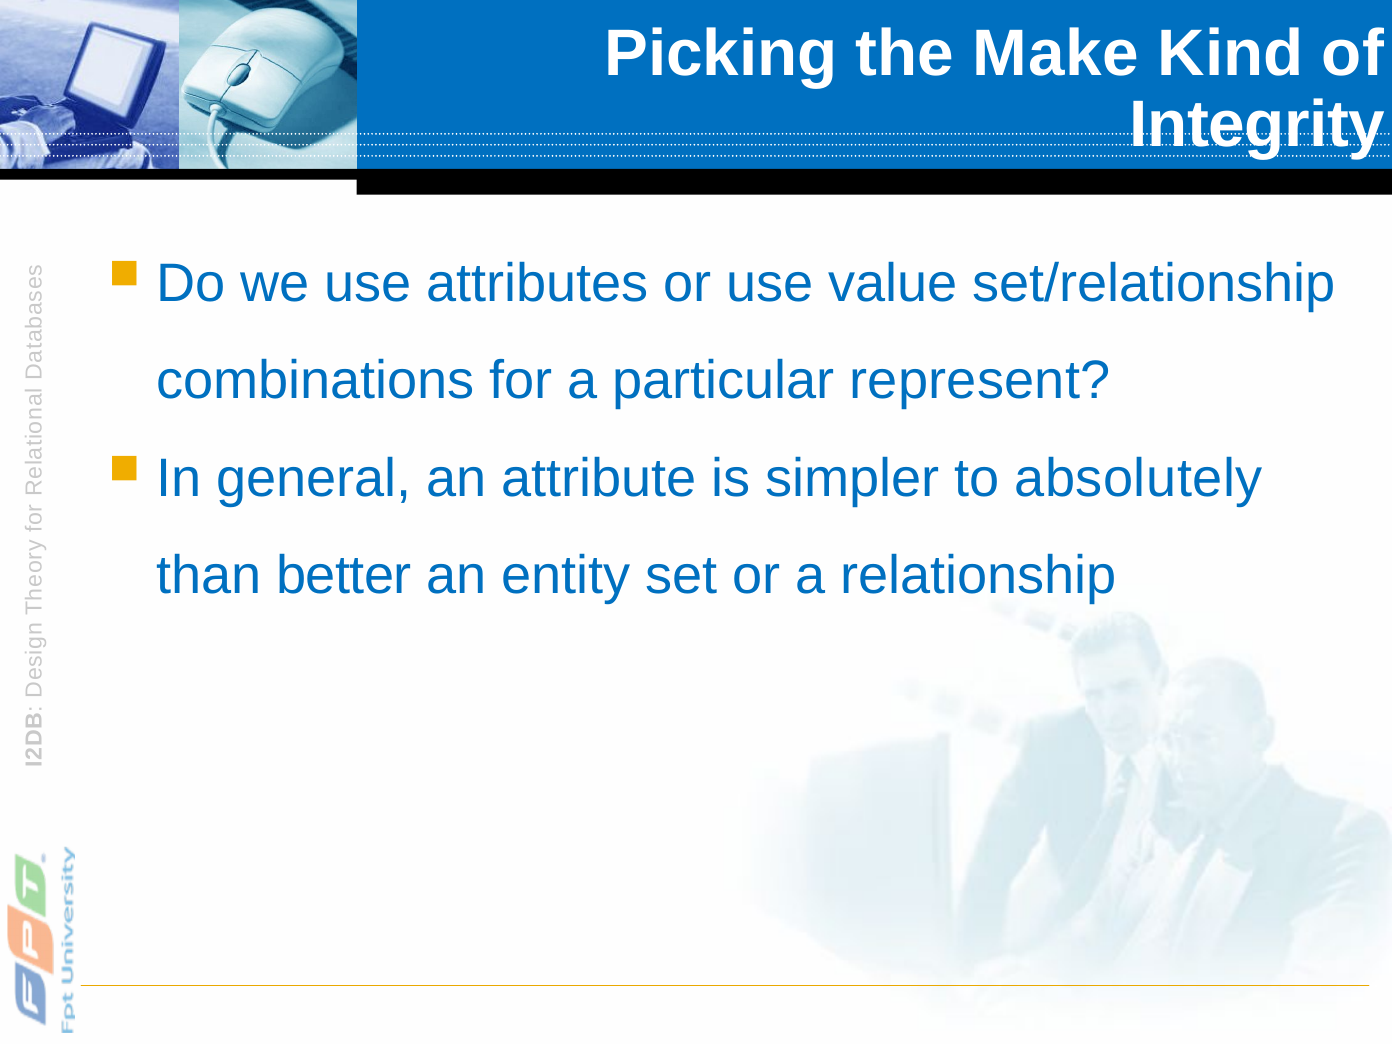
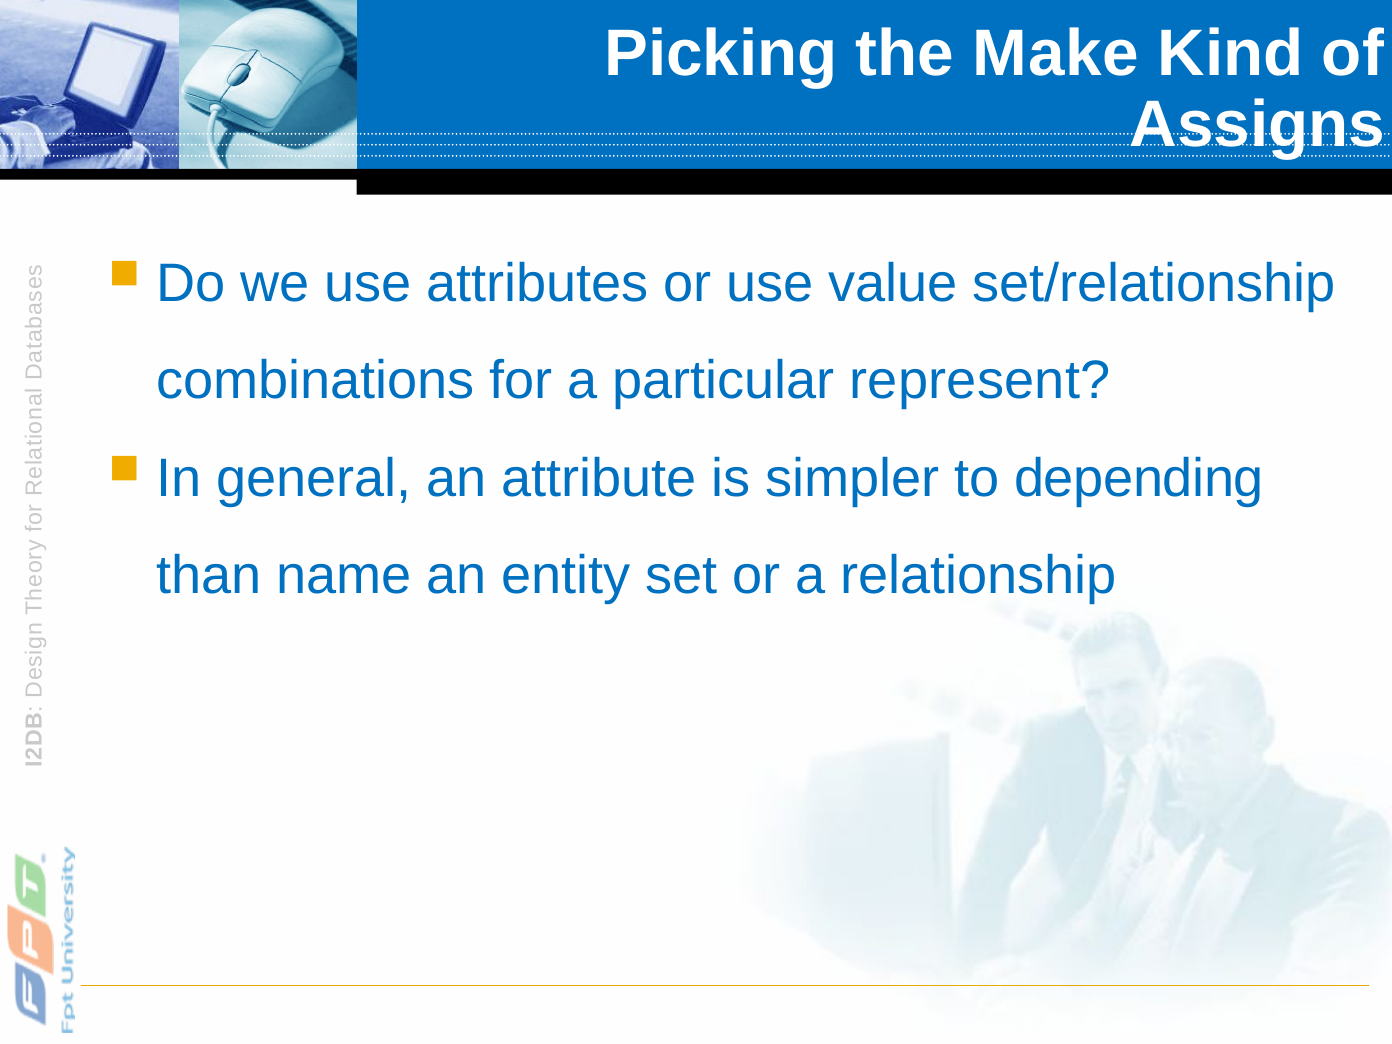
Integrity: Integrity -> Assigns
absolutely: absolutely -> depending
better: better -> name
